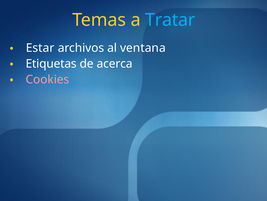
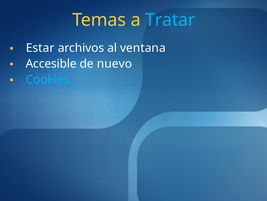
Etiquetas: Etiquetas -> Accesible
acerca: acerca -> nuevo
Cookies colour: pink -> light blue
